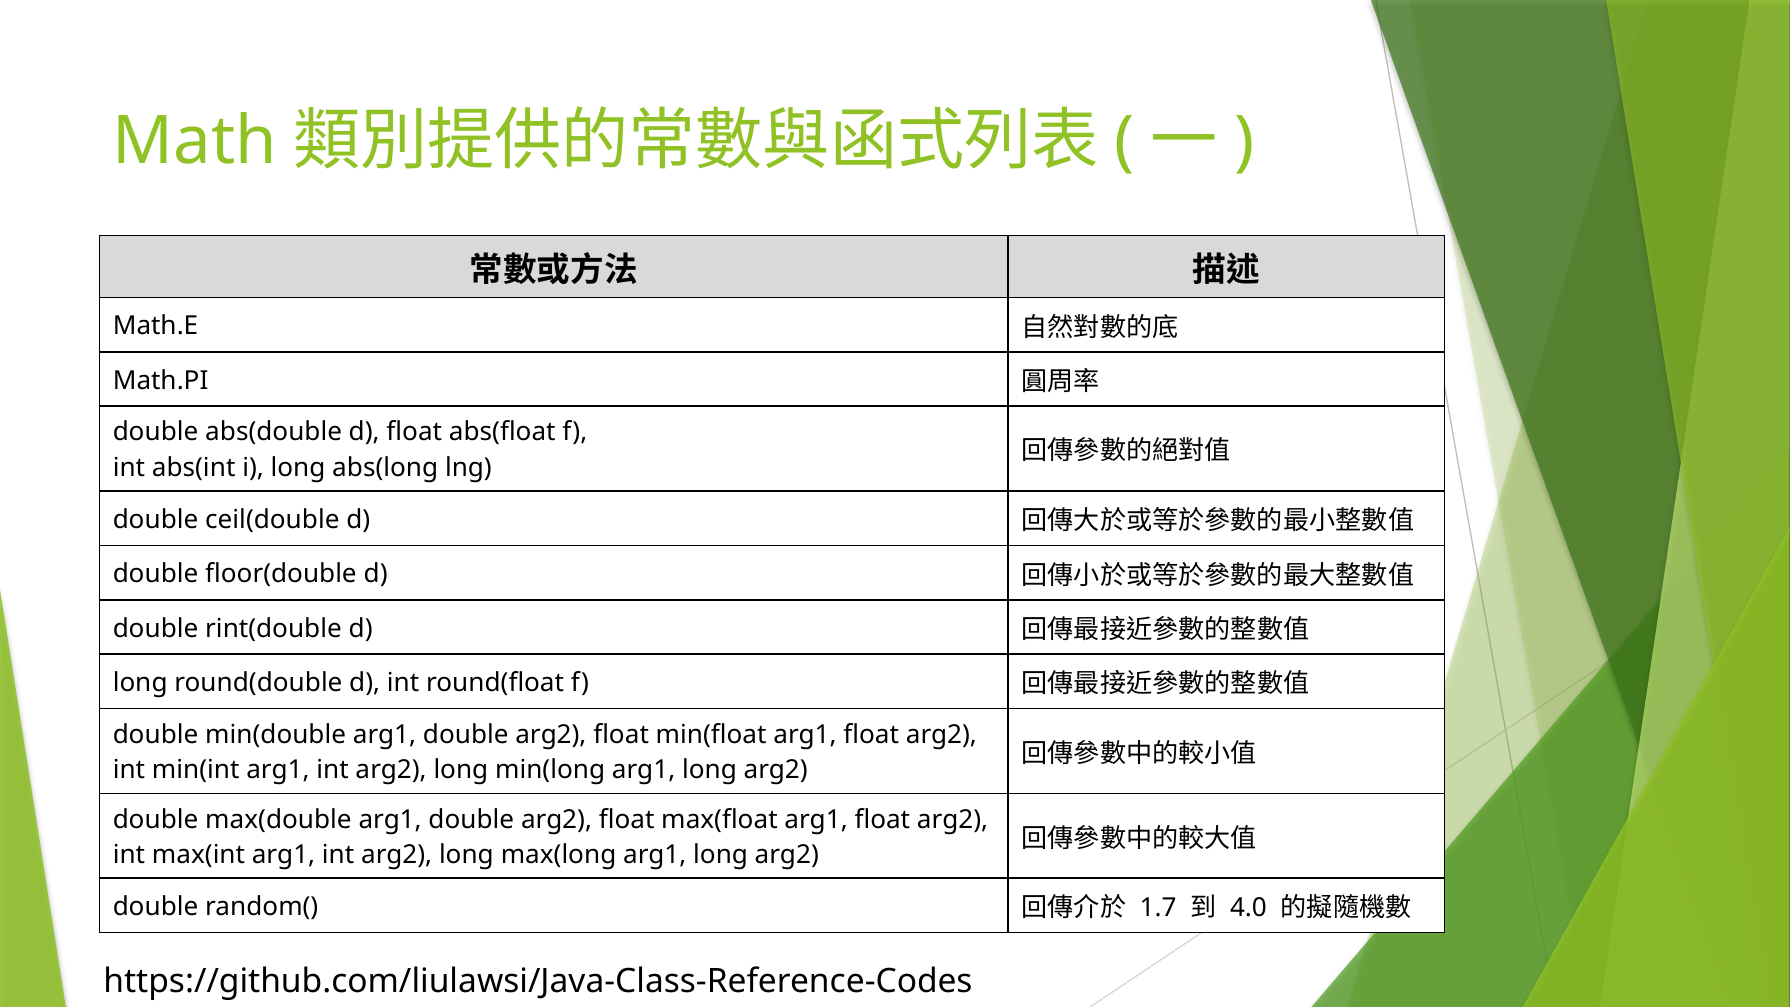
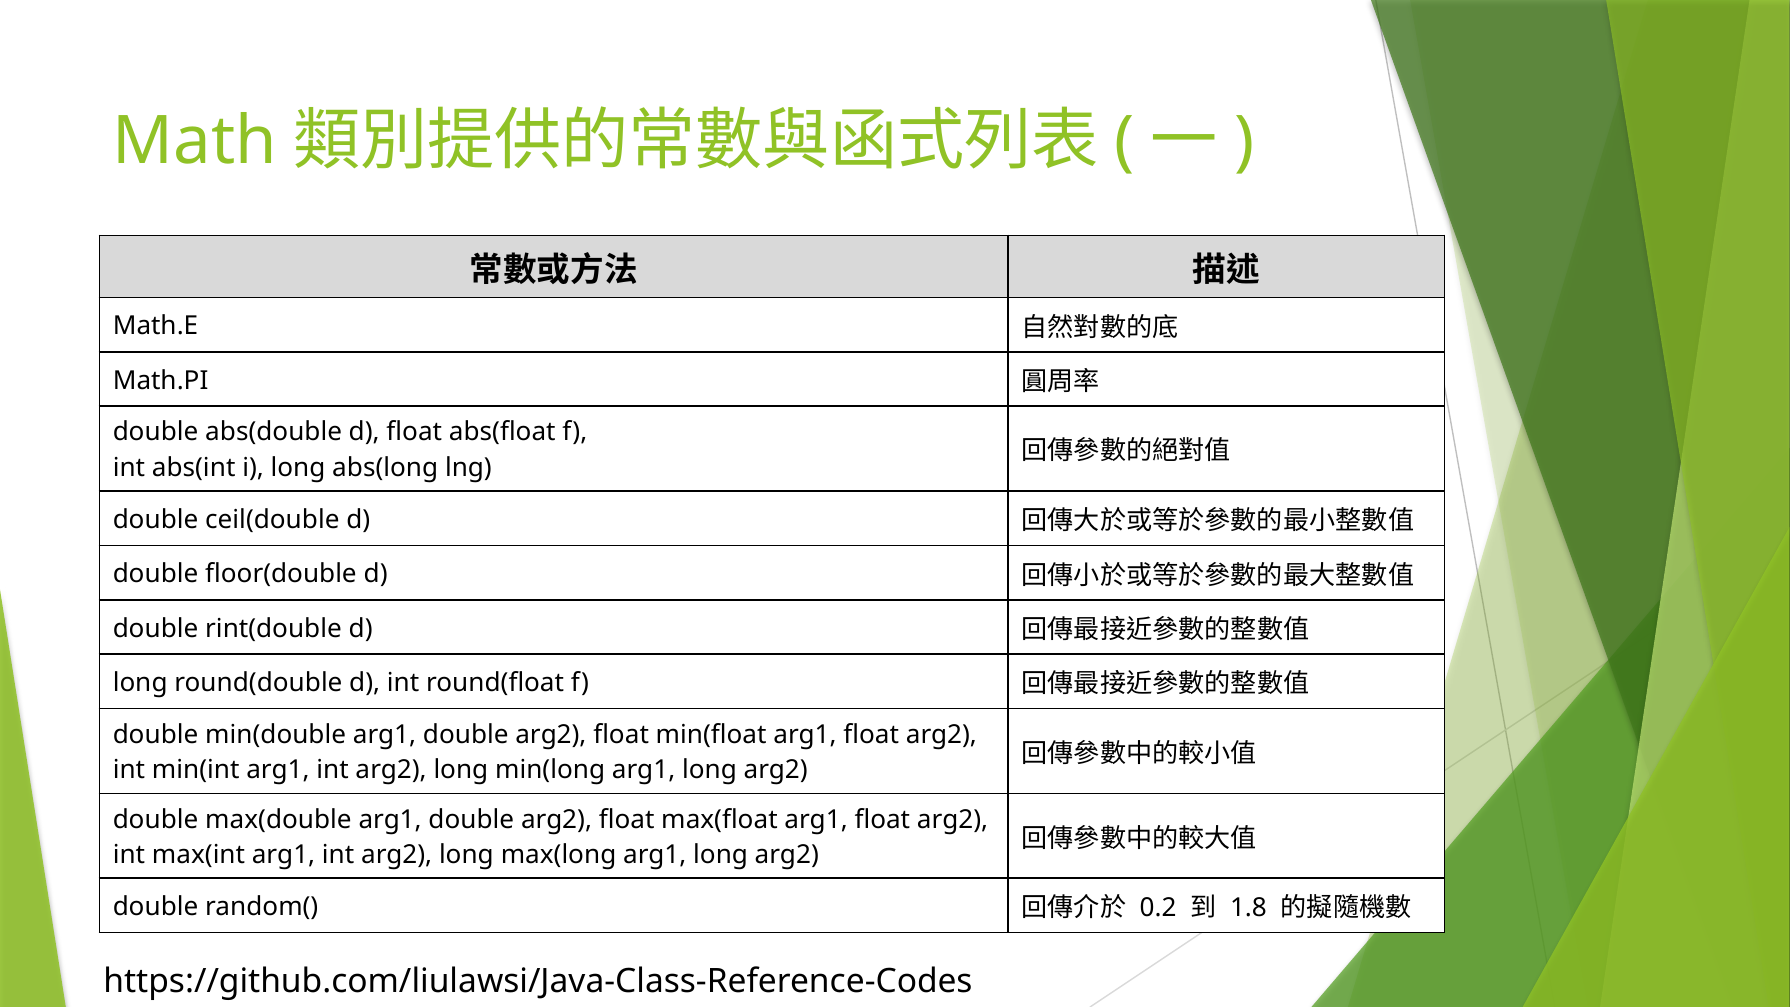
1.7: 1.7 -> 0.2
4.0: 4.0 -> 1.8
